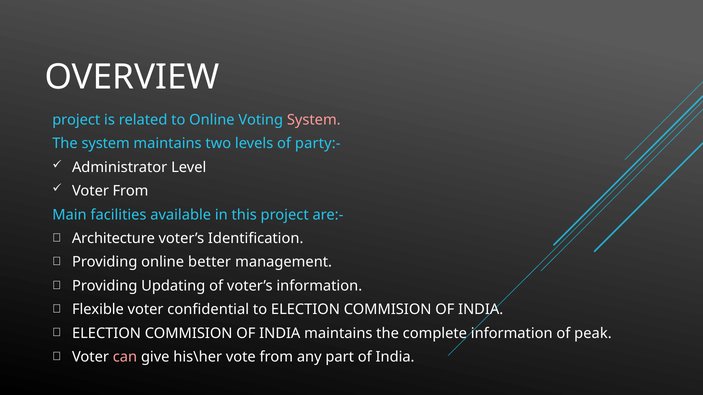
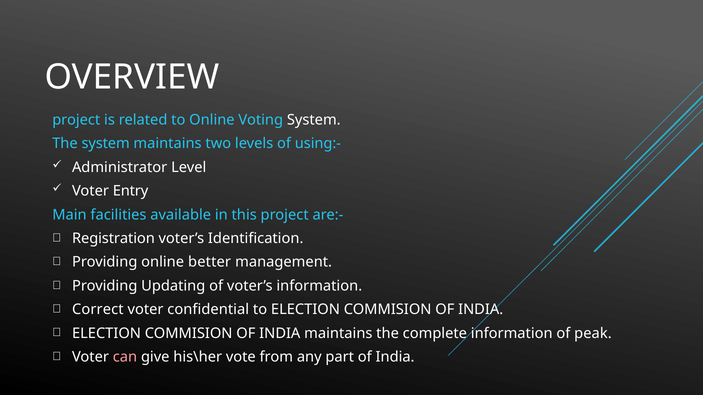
System at (314, 120) colour: pink -> white
party:-: party:- -> using:-
Voter From: From -> Entry
Architecture: Architecture -> Registration
Flexible: Flexible -> Correct
